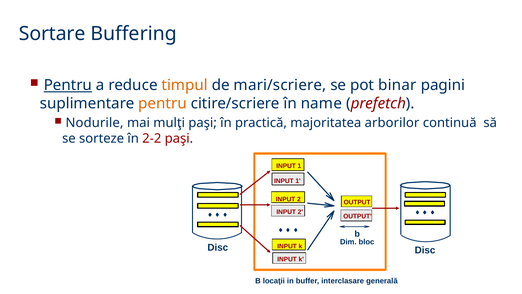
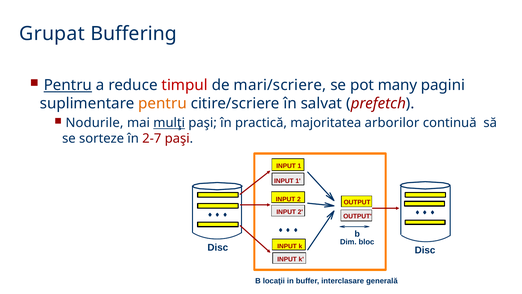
Sortare: Sortare -> Grupat
timpul colour: orange -> red
binar: binar -> many
name: name -> salvat
mulţi underline: none -> present
2-2: 2-2 -> 2-7
